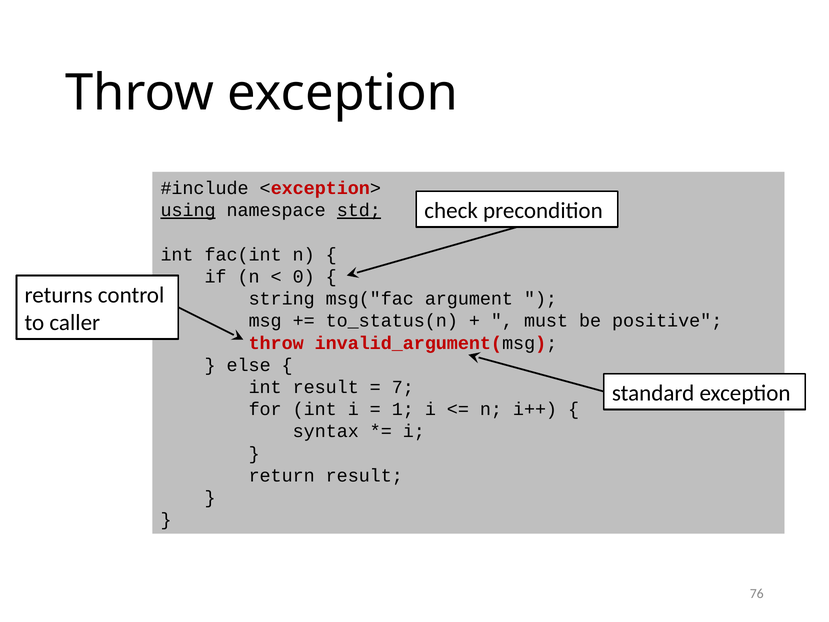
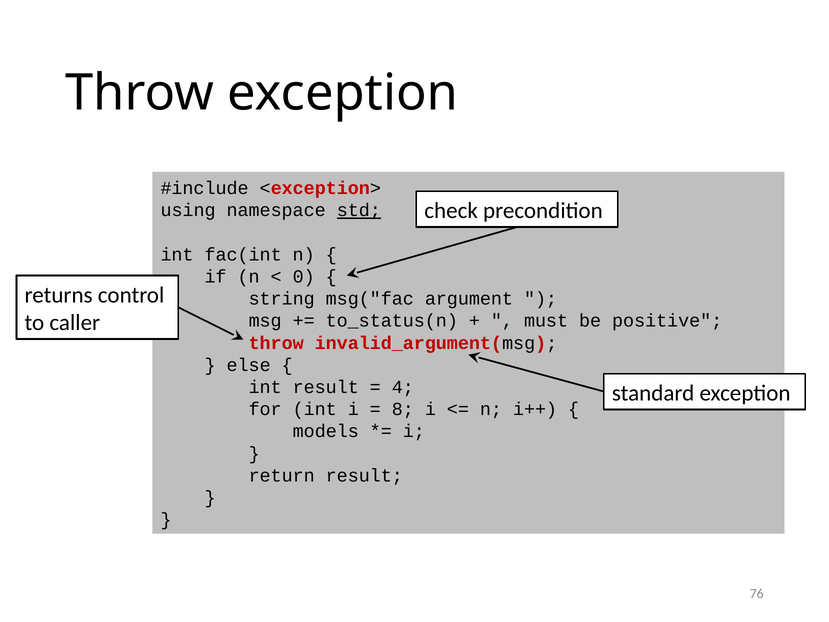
using underline: present -> none
7: 7 -> 4
1: 1 -> 8
syntax: syntax -> models
